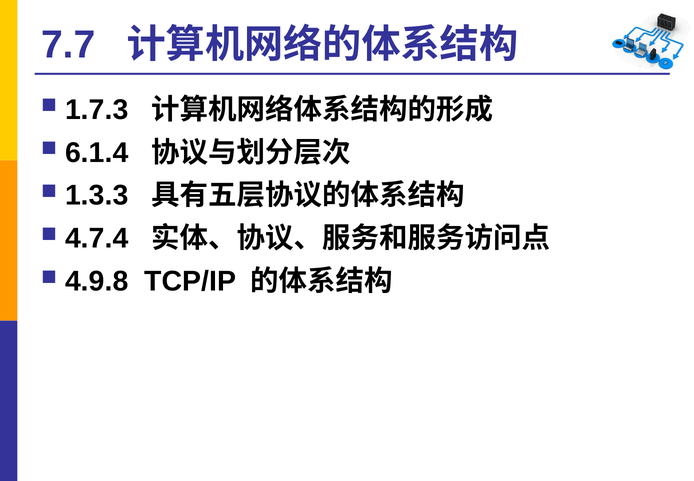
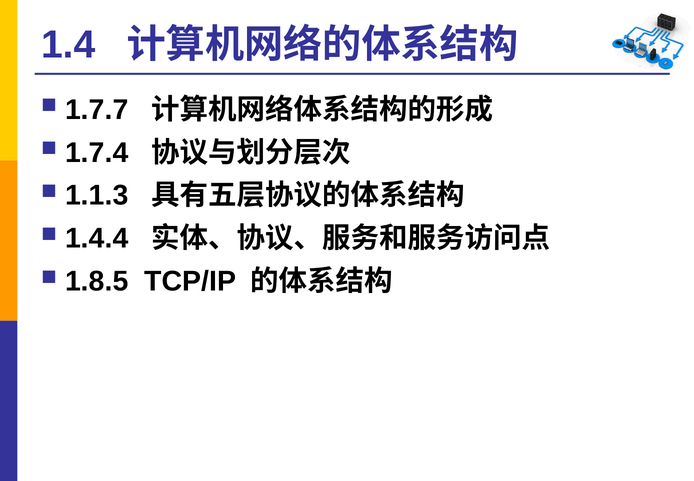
7.7: 7.7 -> 1.4
1.7.3: 1.7.3 -> 1.7.7
6.1.4: 6.1.4 -> 1.7.4
1.3.3: 1.3.3 -> 1.1.3
4.7.4: 4.7.4 -> 1.4.4
4.9.8: 4.9.8 -> 1.8.5
